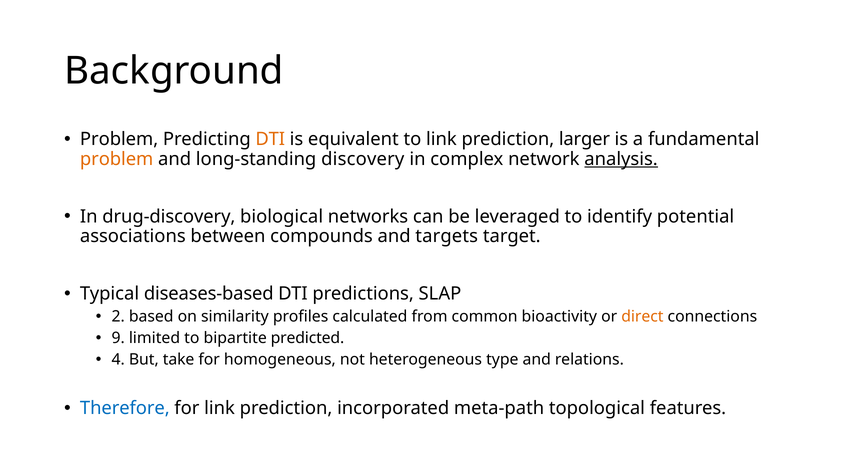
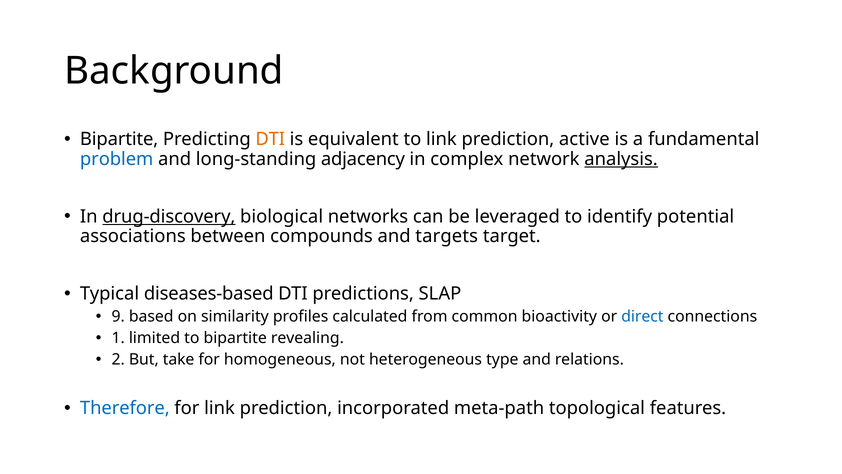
Problem at (119, 139): Problem -> Bipartite
larger: larger -> active
problem at (117, 159) colour: orange -> blue
discovery: discovery -> adjacency
drug-discovery underline: none -> present
2: 2 -> 9
direct colour: orange -> blue
9: 9 -> 1
predicted: predicted -> revealing
4: 4 -> 2
